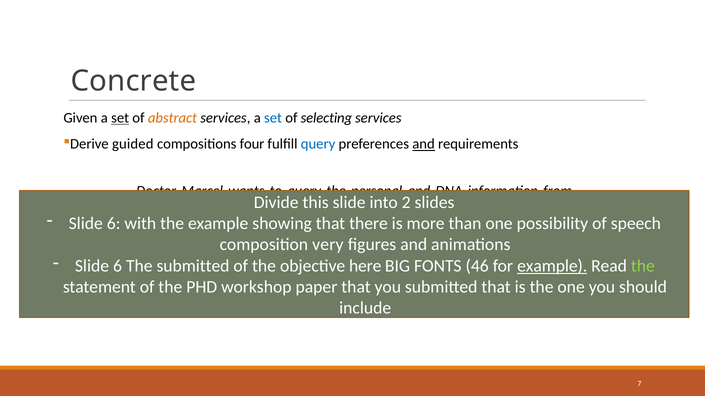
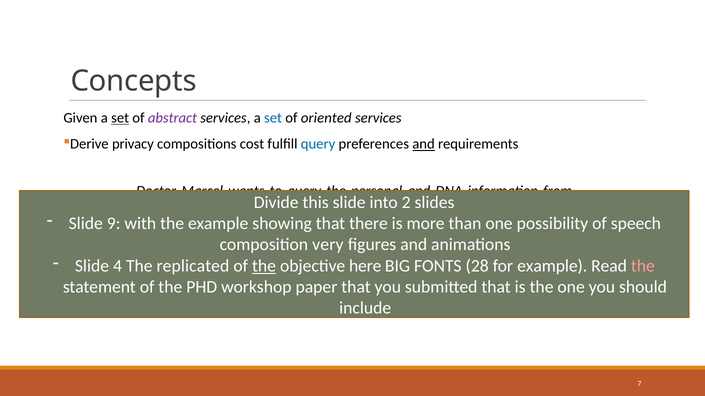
Concrete: Concrete -> Concepts
abstract colour: orange -> purple
selecting: selecting -> oriented
guided: guided -> privacy
compositions four: four -> cost
6 at (114, 224): 6 -> 9
6 at (118, 266): 6 -> 4
The submitted: submitted -> replicated
the at (264, 266) underline: none -> present
46: 46 -> 28
example at (552, 266) underline: present -> none
the at (643, 266) colour: light green -> pink
